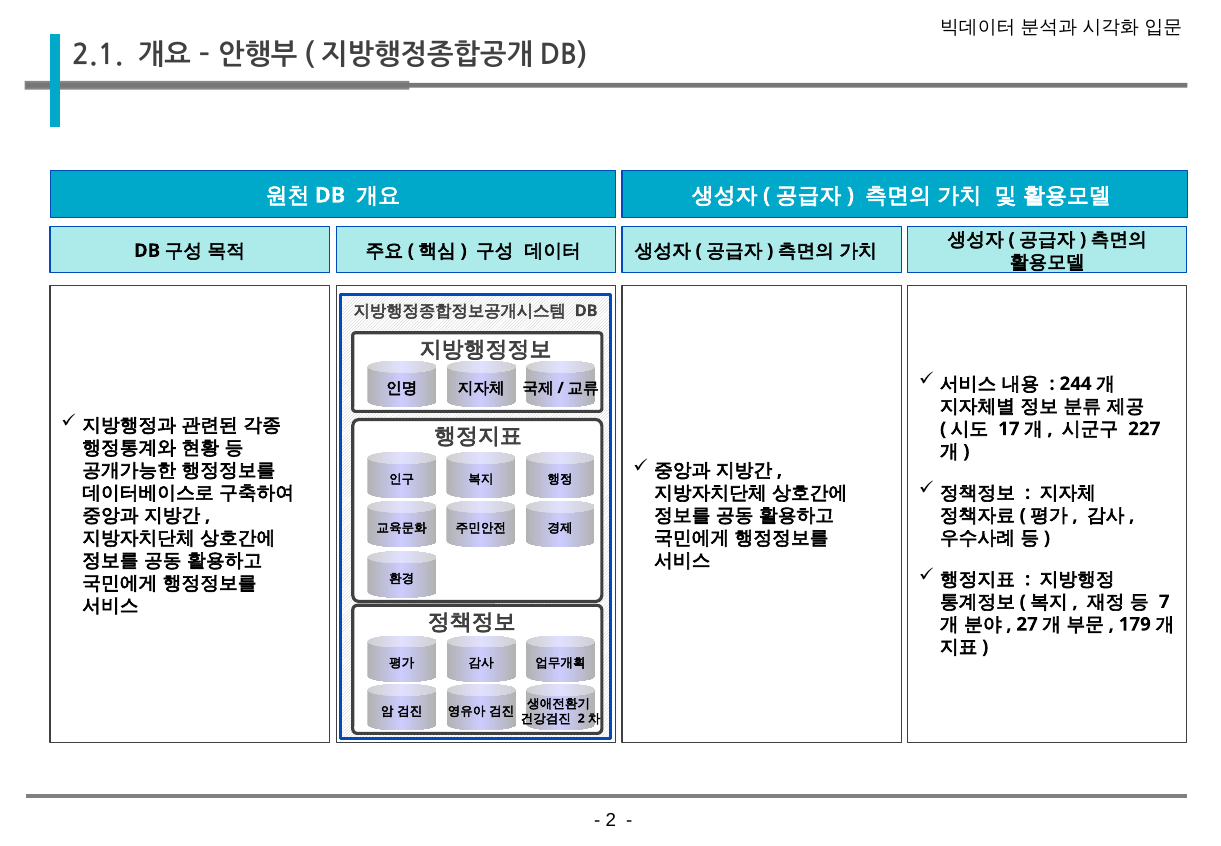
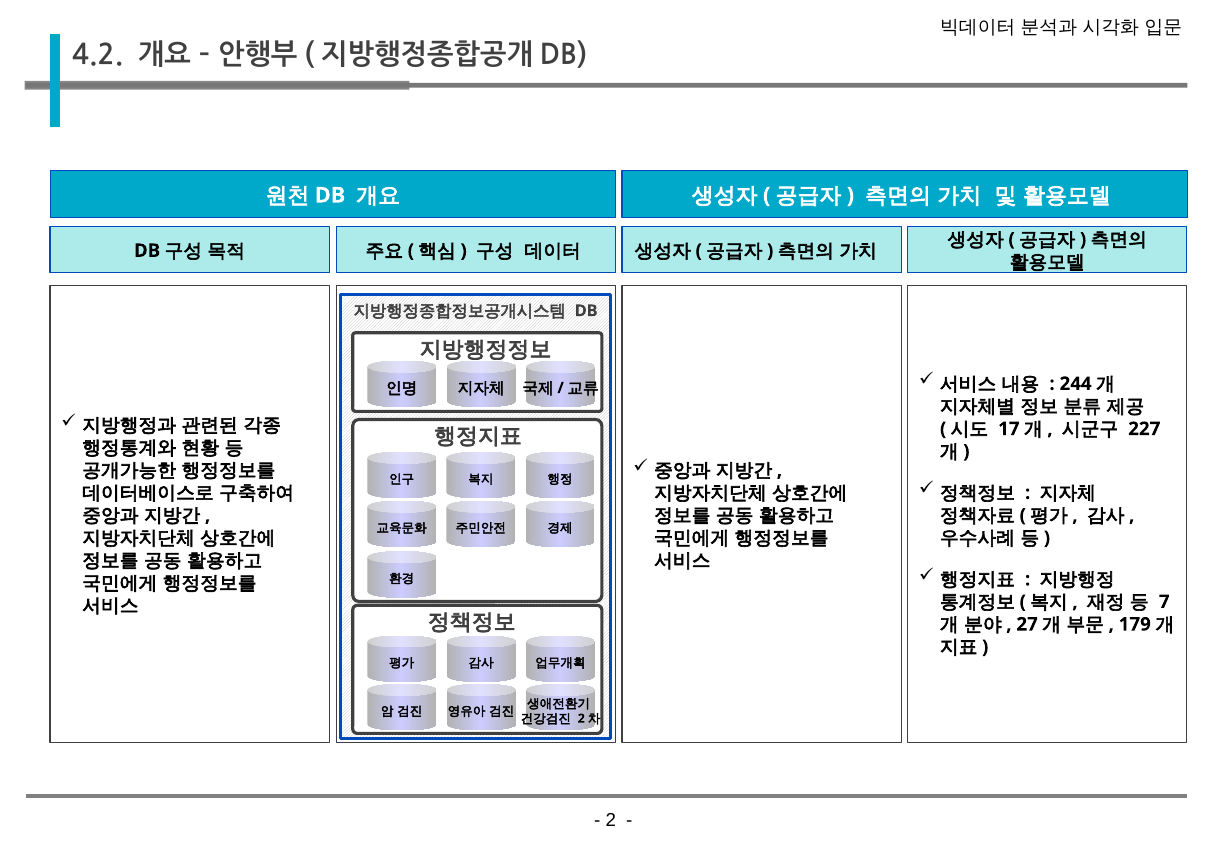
2.1: 2.1 -> 4.2
